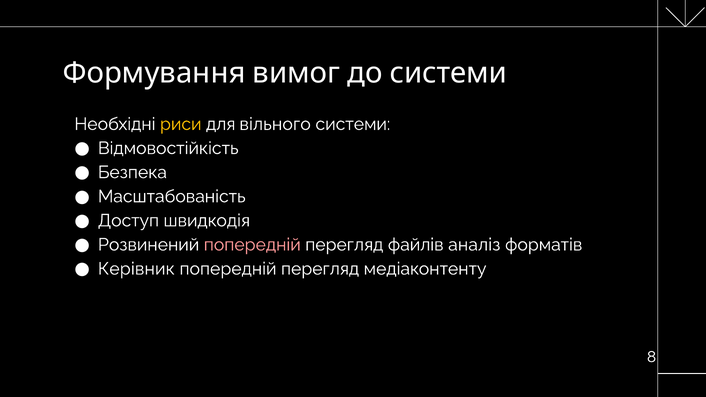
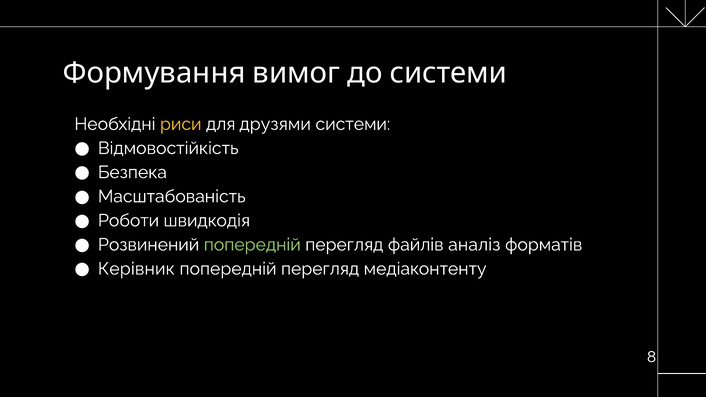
вільного: вільного -> друзями
Доступ: Доступ -> Роботи
попередній at (252, 245) colour: pink -> light green
